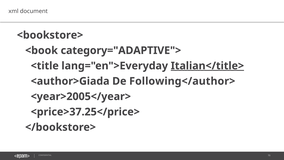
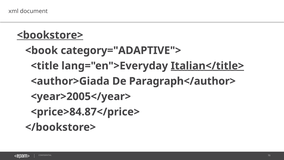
<bookstore> underline: none -> present
Following</author>: Following</author> -> Paragraph</author>
<price>37.25</price>: <price>37.25</price> -> <price>84.87</price>
